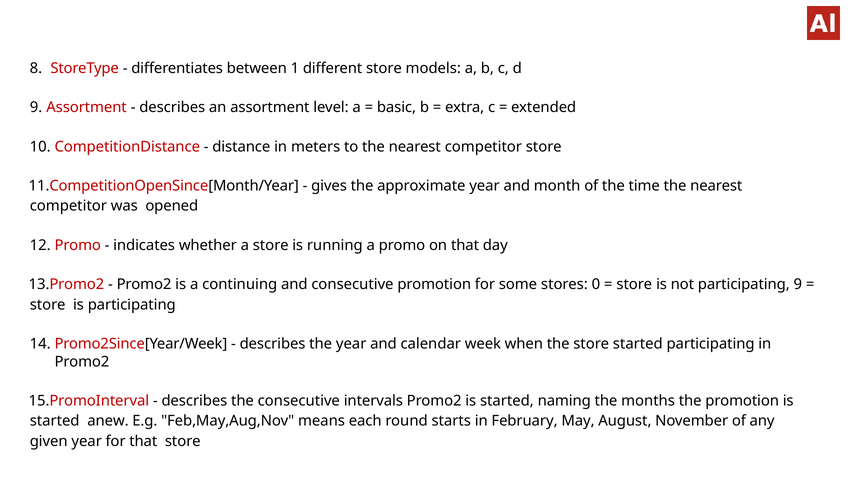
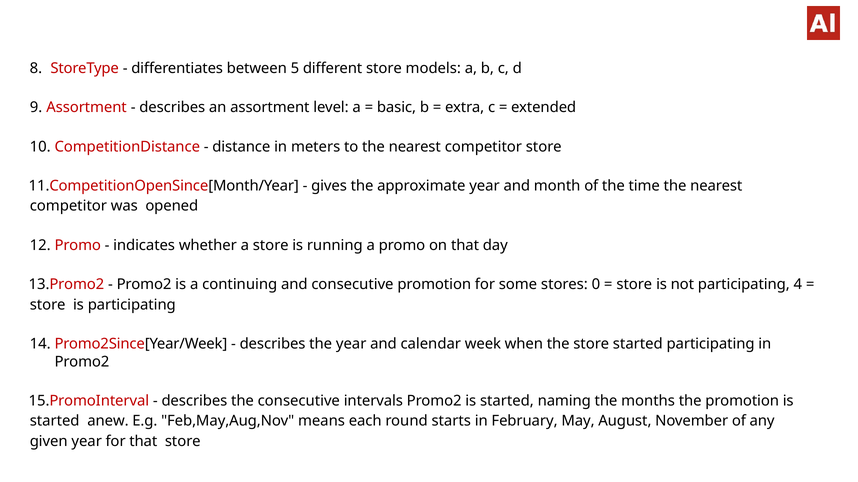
1: 1 -> 5
participating 9: 9 -> 4
